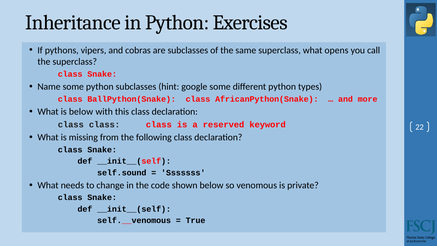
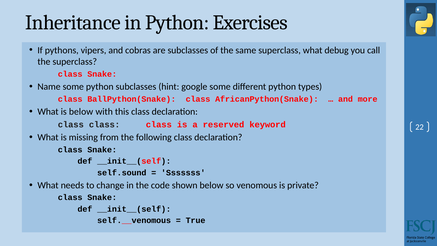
opens: opens -> debug
